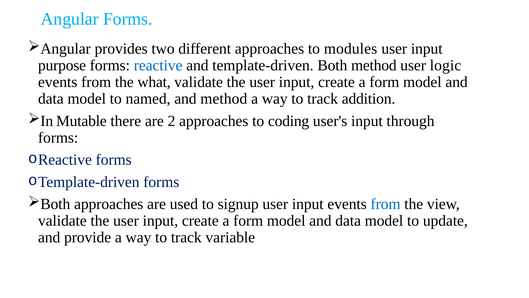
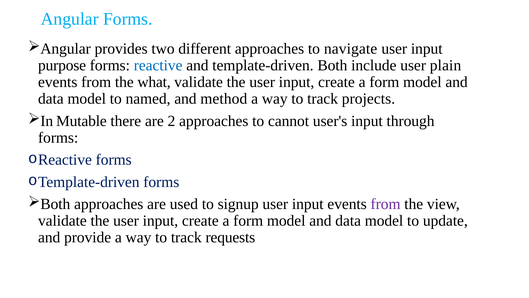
modules: modules -> navigate
Both method: method -> include
logic: logic -> plain
addition: addition -> projects
coding: coding -> cannot
from at (386, 204) colour: blue -> purple
variable: variable -> requests
